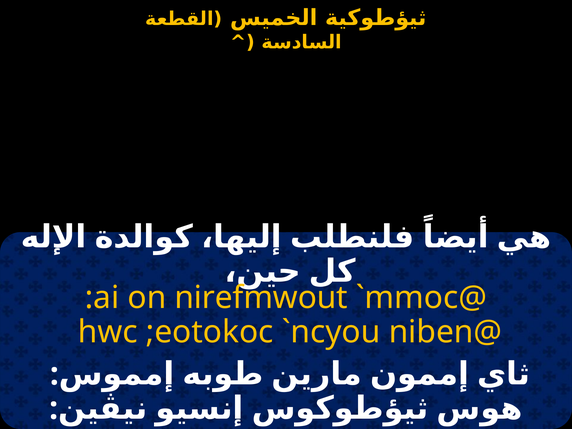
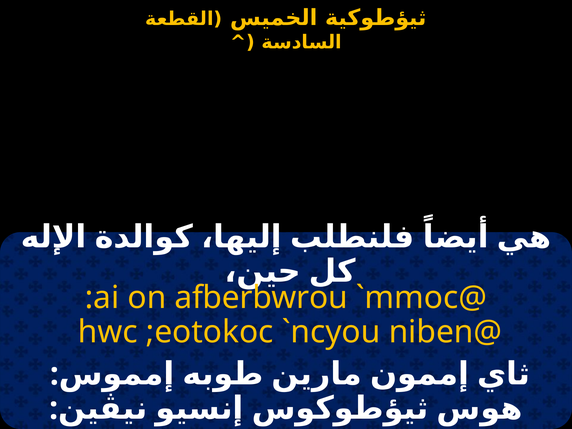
nirefmwout: nirefmwout -> afberbwrou
